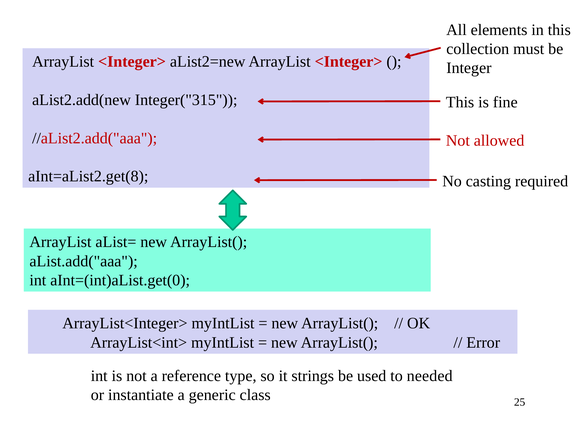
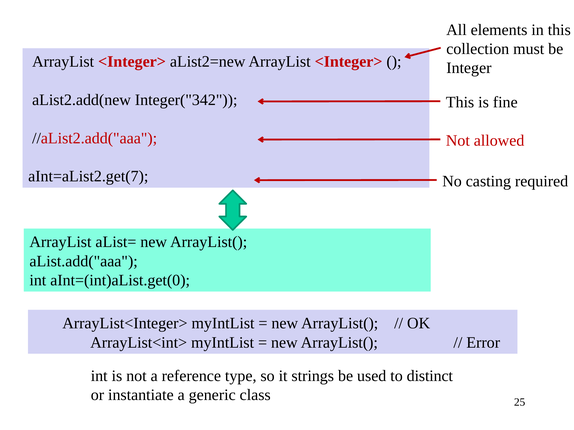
Integer("315: Integer("315 -> Integer("342
aInt=aList2.get(8: aInt=aList2.get(8 -> aInt=aList2.get(7
needed: needed -> distinct
